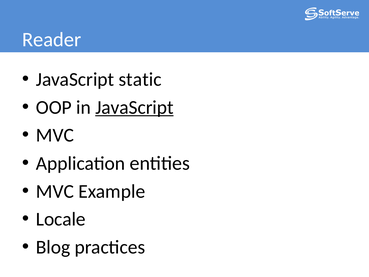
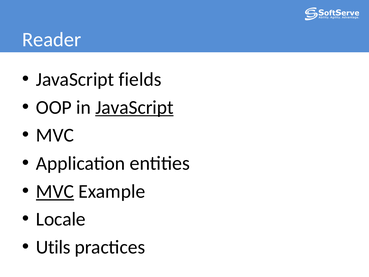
static: static -> fields
MVC at (55, 191) underline: none -> present
Blog: Blog -> Utils
